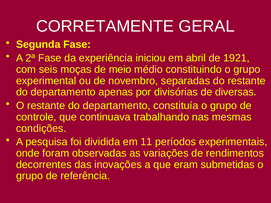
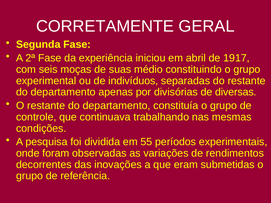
1921: 1921 -> 1917
meio: meio -> suas
novembro: novembro -> indivíduos
11: 11 -> 55
